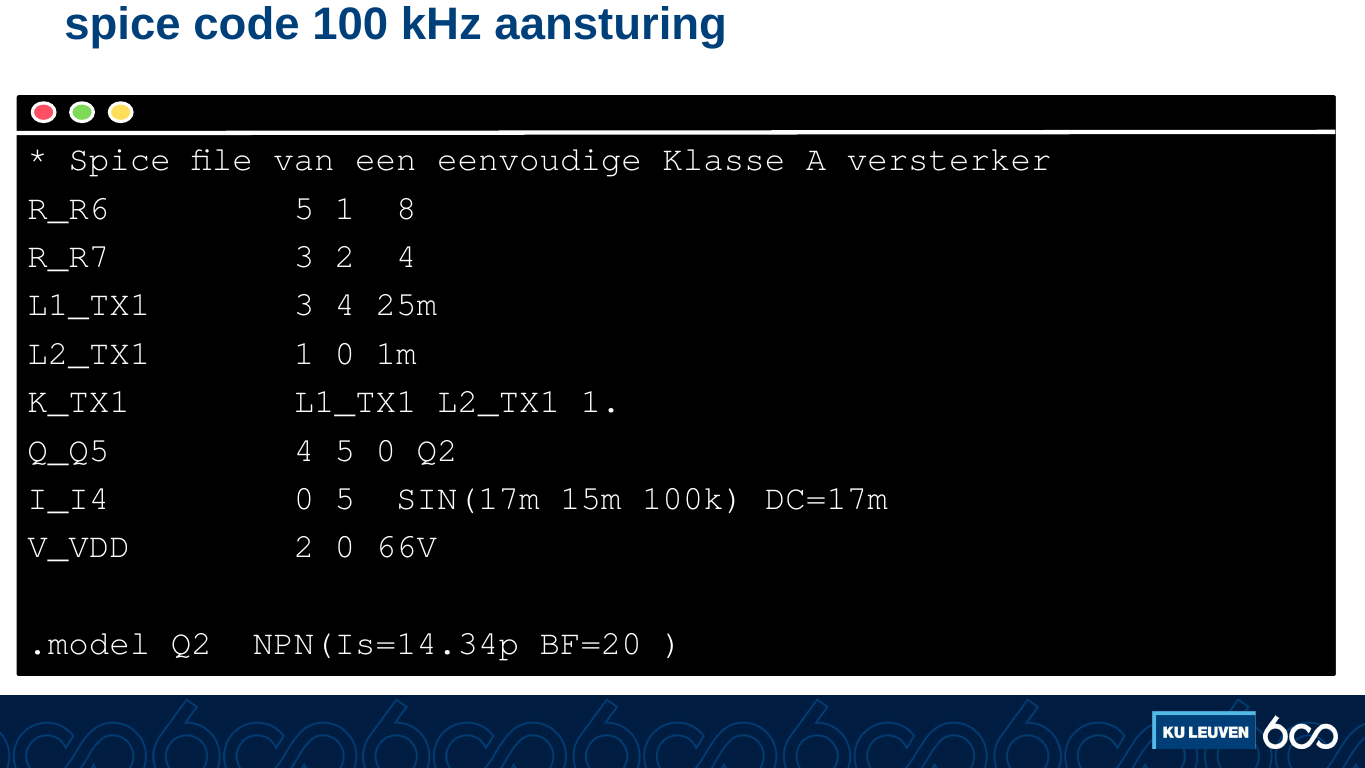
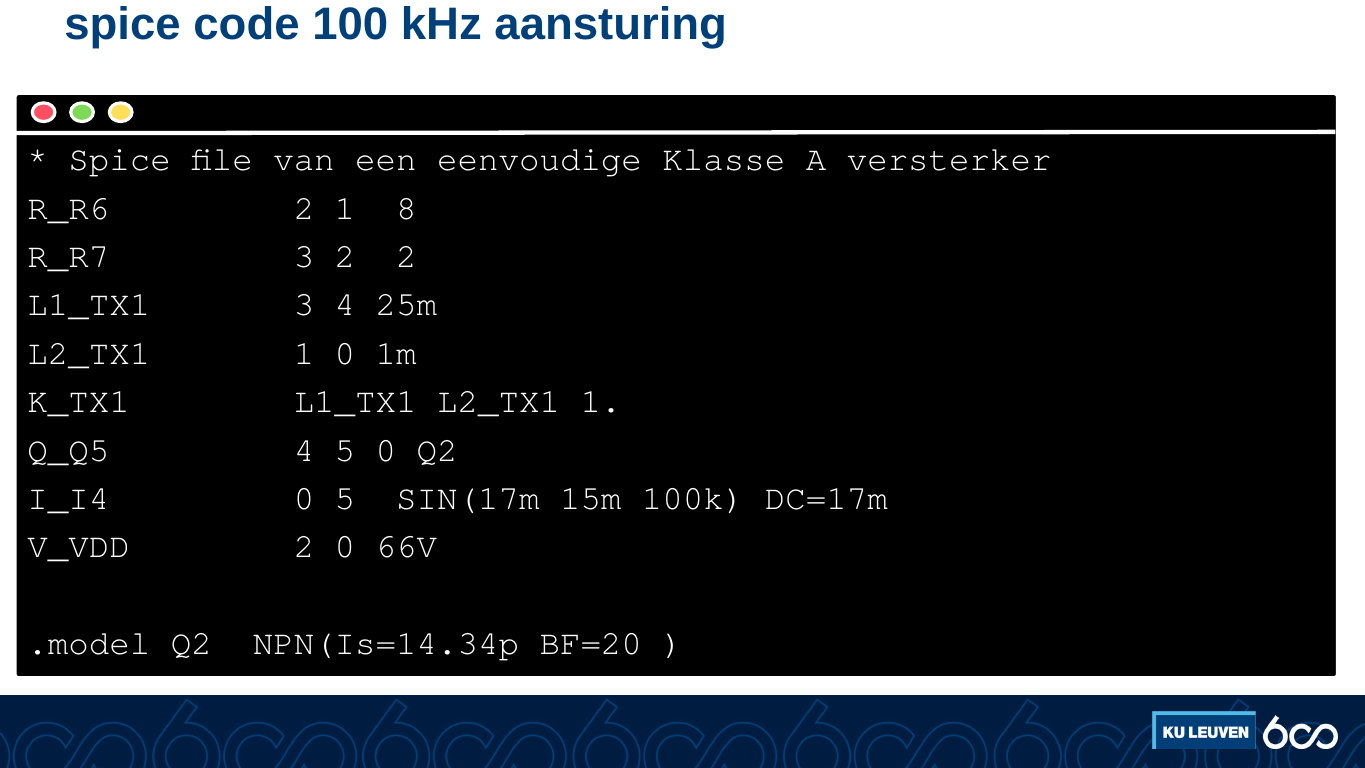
R_R6 5: 5 -> 2
2 4: 4 -> 2
